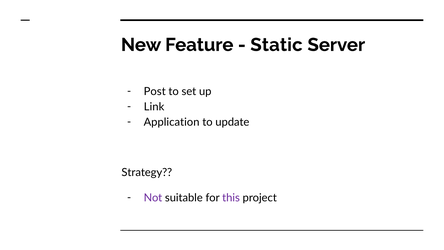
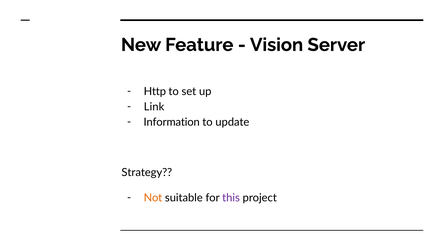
Static: Static -> Vision
Post: Post -> Http
Application: Application -> Information
Not colour: purple -> orange
